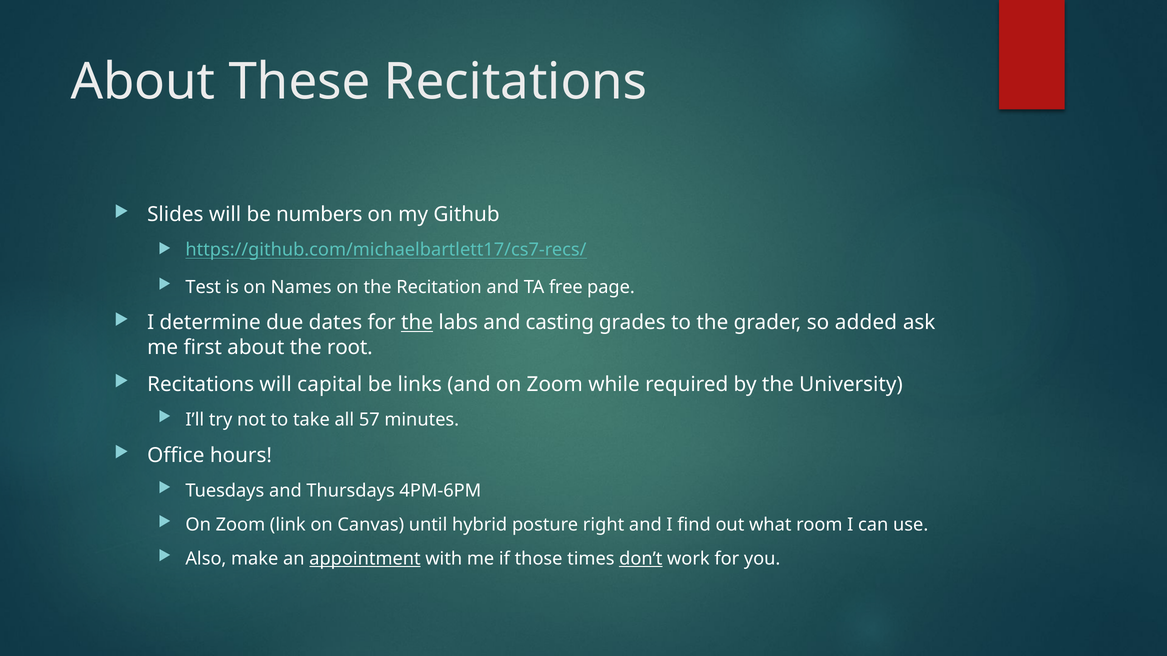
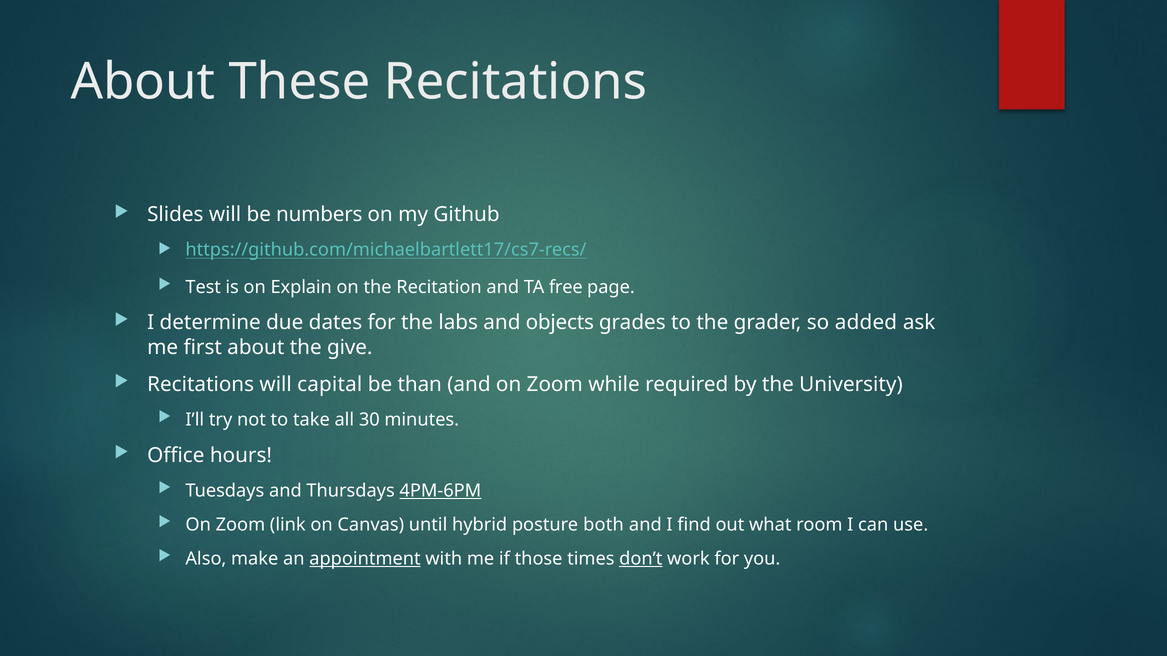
Names: Names -> Explain
the at (417, 323) underline: present -> none
casting: casting -> objects
root: root -> give
links: links -> than
57: 57 -> 30
4PM-6PM underline: none -> present
right: right -> both
